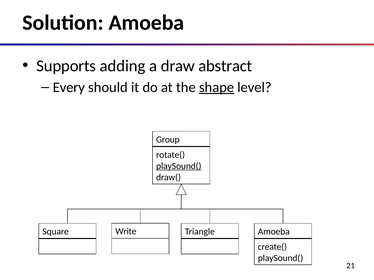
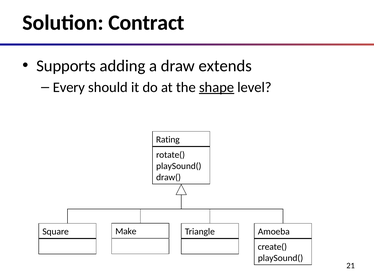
Solution Amoeba: Amoeba -> Contract
abstract: abstract -> extends
Group: Group -> Rating
playSound( at (179, 166) underline: present -> none
Write: Write -> Make
